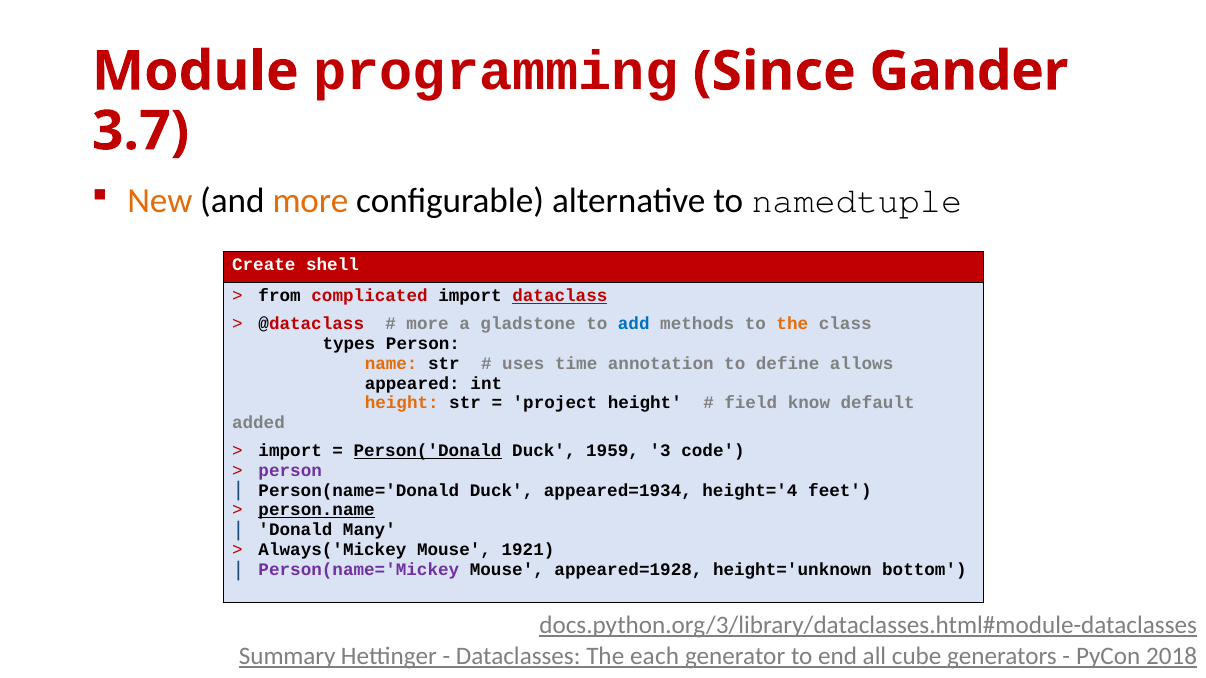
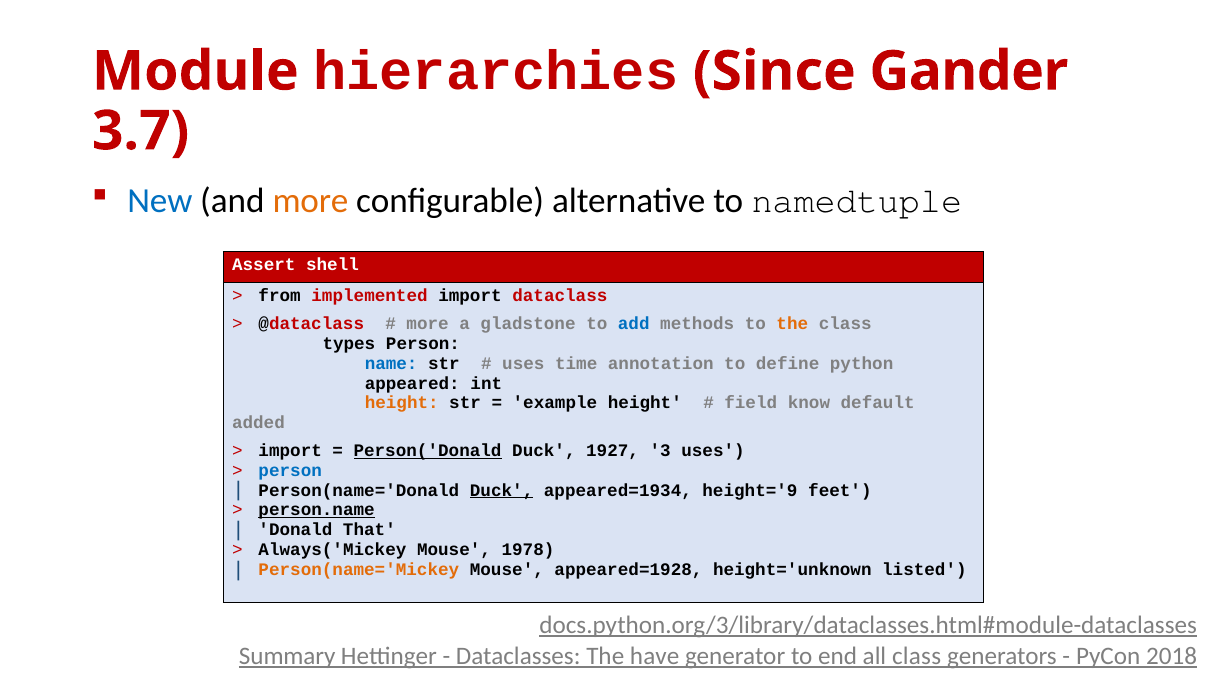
programming: programming -> hierarchies
New colour: orange -> blue
Create: Create -> Assert
complicated: complicated -> implemented
dataclass underline: present -> none
name colour: orange -> blue
allows: allows -> python
project: project -> example
1959: 1959 -> 1927
3 code: code -> uses
person at (290, 471) colour: purple -> blue
Duck at (502, 491) underline: none -> present
height='4: height='4 -> height='9
Many: Many -> That
1921: 1921 -> 1978
Person(name='Mickey colour: purple -> orange
bottom: bottom -> listed
each: each -> have
all cube: cube -> class
